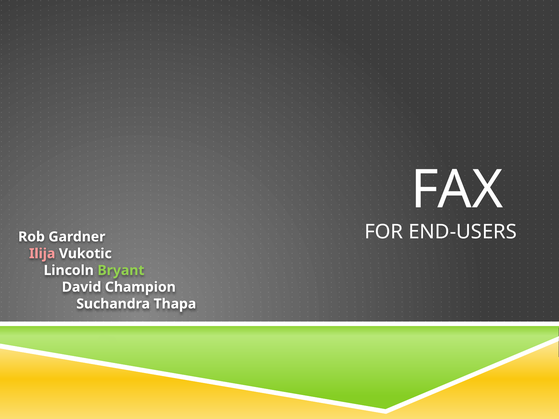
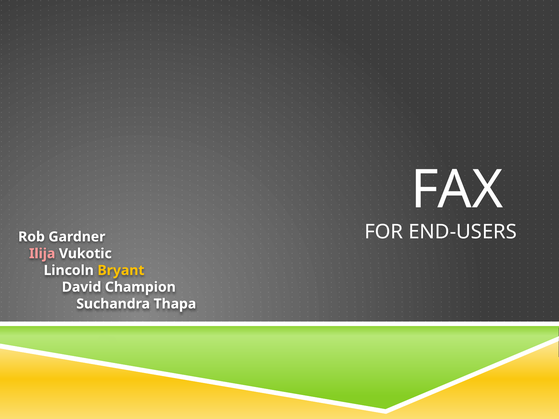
Bryant colour: light green -> yellow
